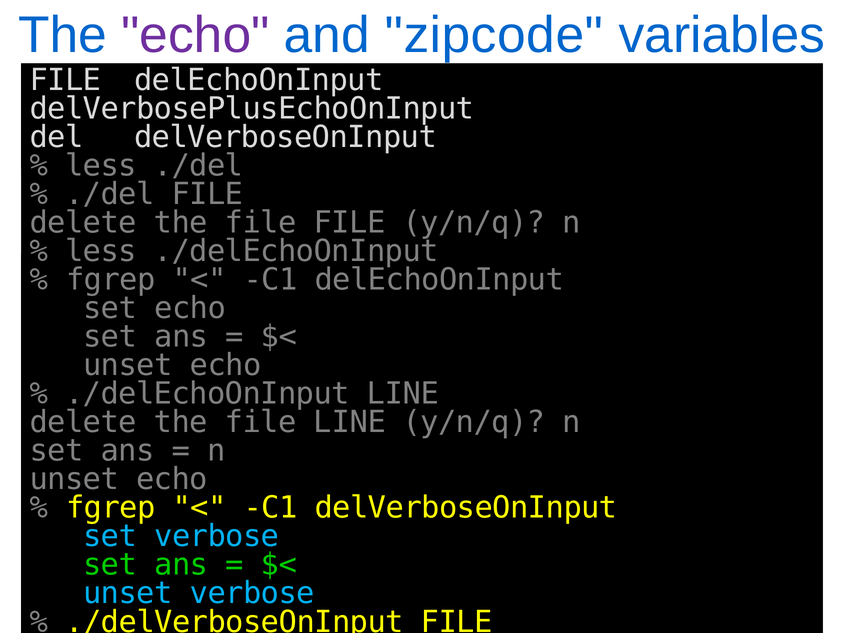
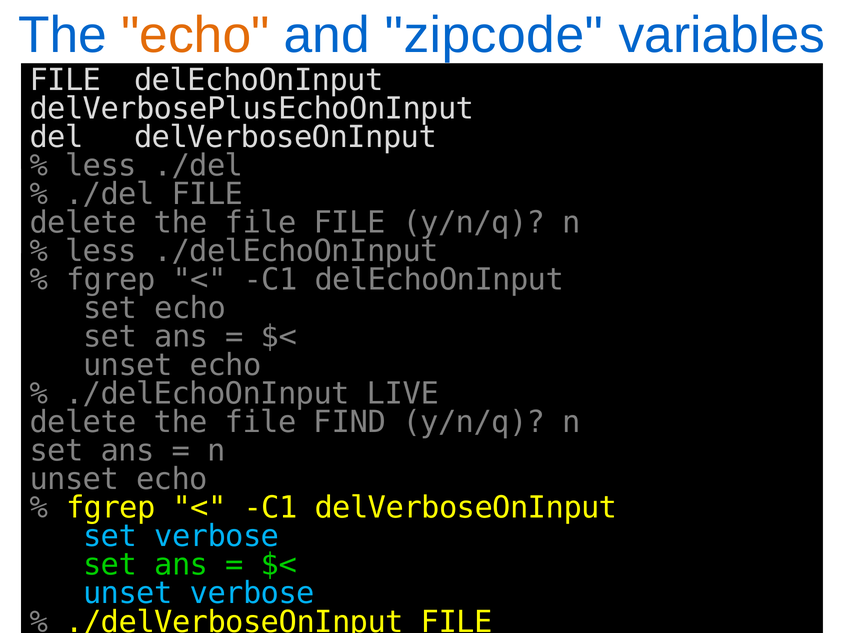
echo at (195, 35) colour: purple -> orange
LINE at (403, 394): LINE -> LIVE
file LINE: LINE -> FIND
